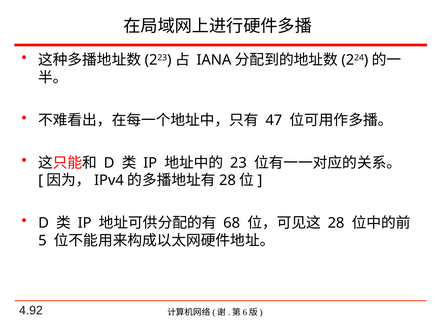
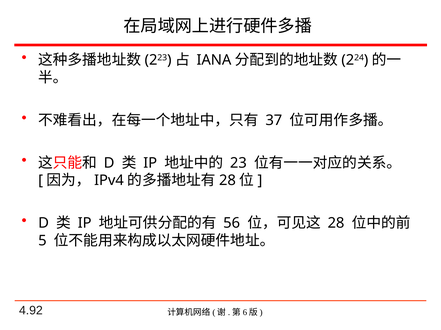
47: 47 -> 37
68: 68 -> 56
